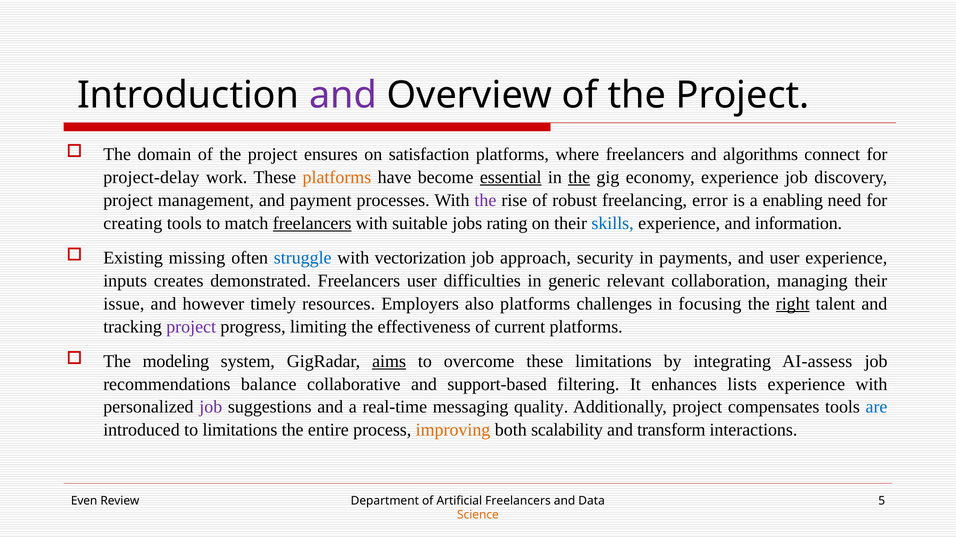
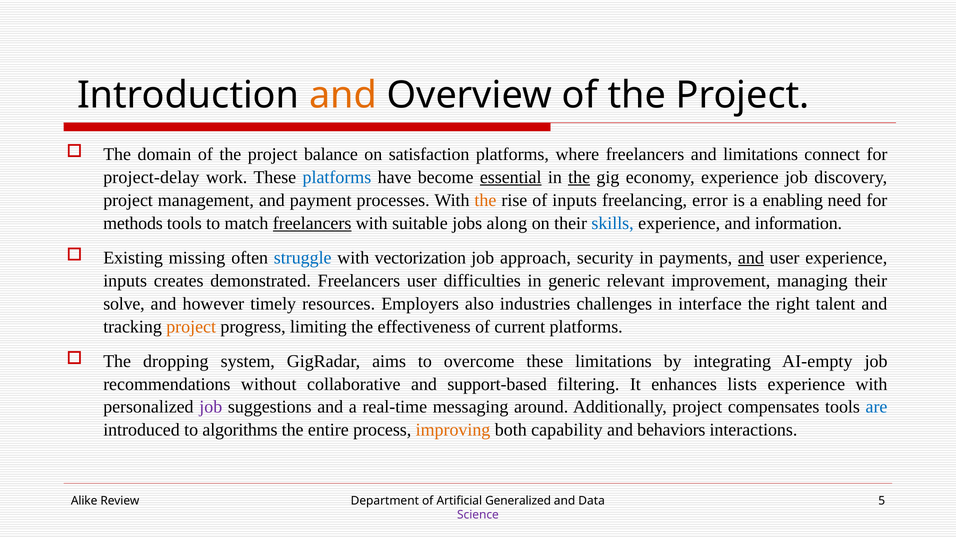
and at (343, 96) colour: purple -> orange
ensures: ensures -> balance
and algorithms: algorithms -> limitations
platforms at (337, 178) colour: orange -> blue
the at (485, 201) colour: purple -> orange
of robust: robust -> inputs
creating: creating -> methods
rating: rating -> along
and at (751, 258) underline: none -> present
collaboration: collaboration -> improvement
issue: issue -> solve
also platforms: platforms -> industries
focusing: focusing -> interface
right underline: present -> none
project at (191, 327) colour: purple -> orange
modeling: modeling -> dropping
aims underline: present -> none
AI-assess: AI-assess -> AI-empty
balance: balance -> without
quality: quality -> around
to limitations: limitations -> algorithms
scalability: scalability -> capability
transform: transform -> behaviors
Even: Even -> Alike
Artificial Freelancers: Freelancers -> Generalized
Science colour: orange -> purple
